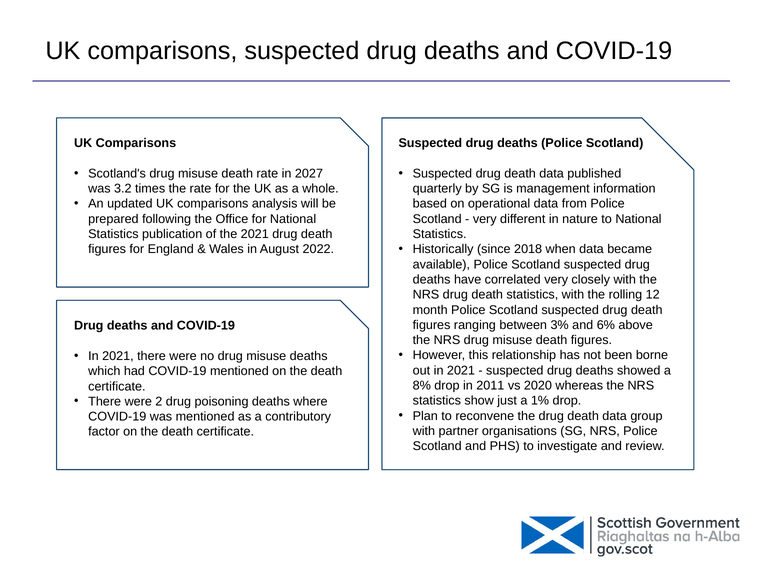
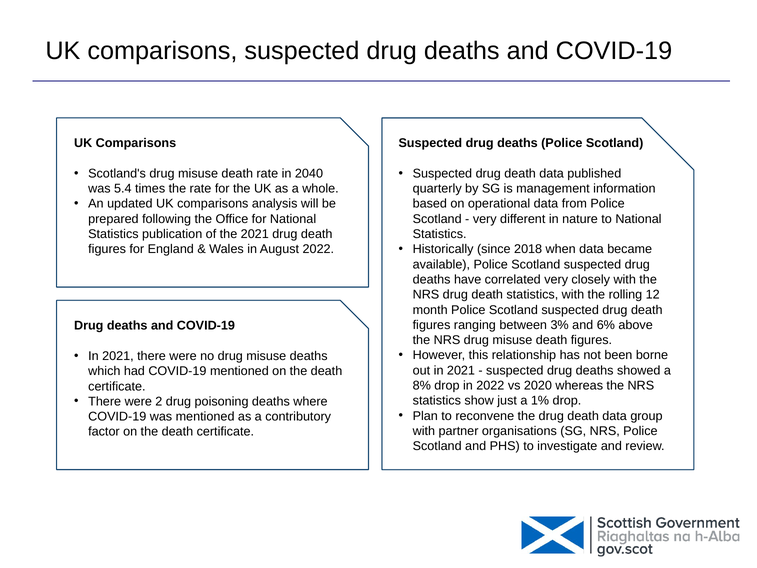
2027: 2027 -> 2040
3.2: 3.2 -> 5.4
in 2011: 2011 -> 2022
